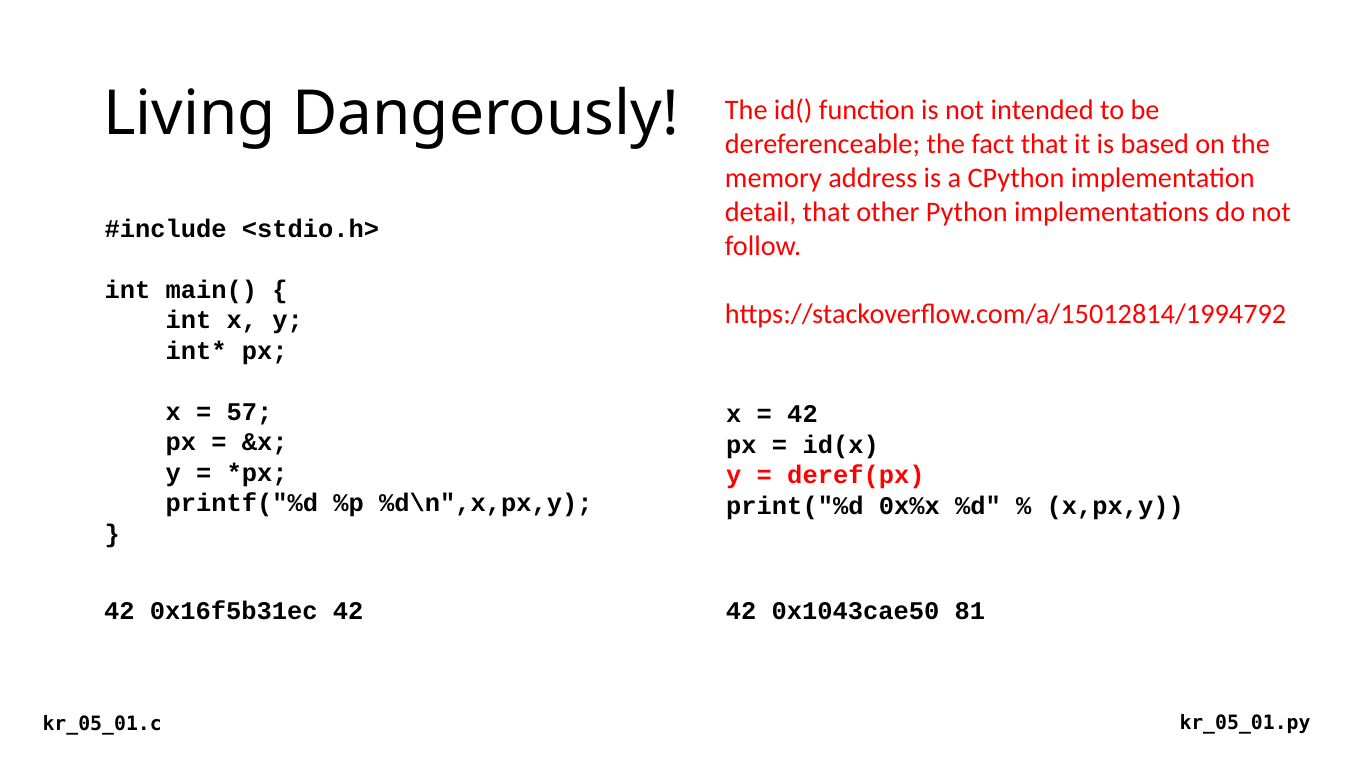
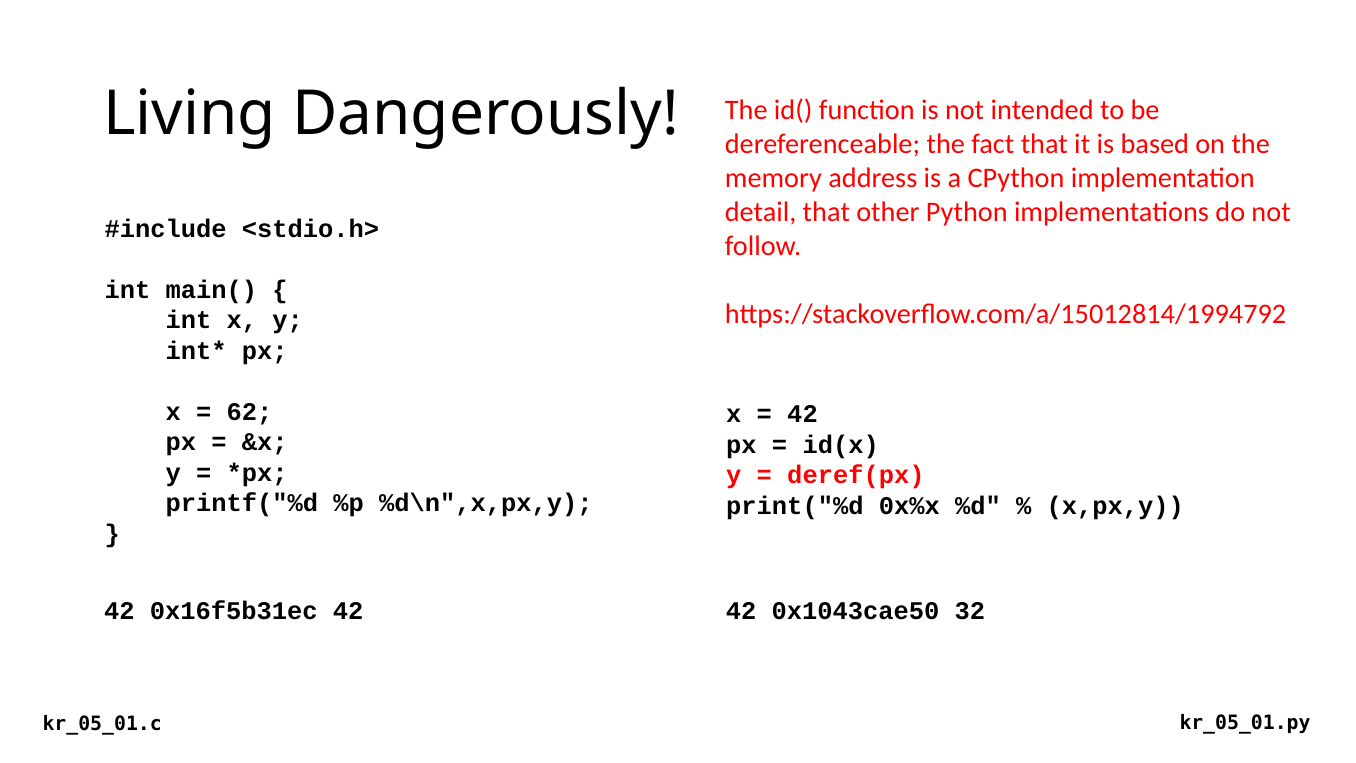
57: 57 -> 62
81: 81 -> 32
